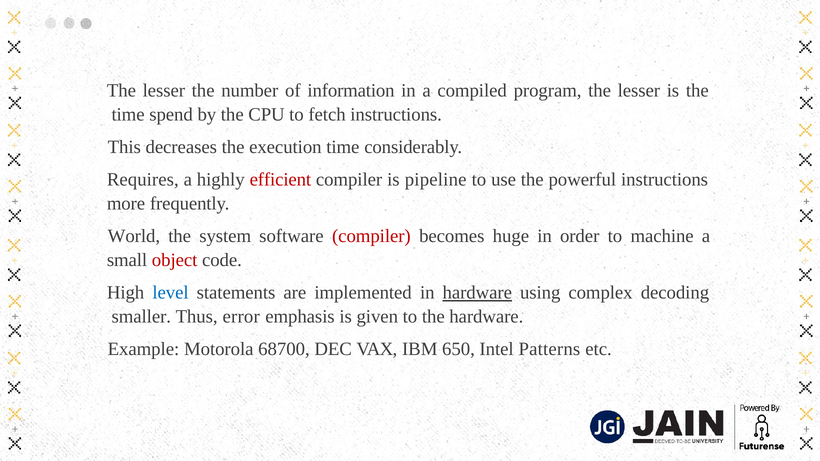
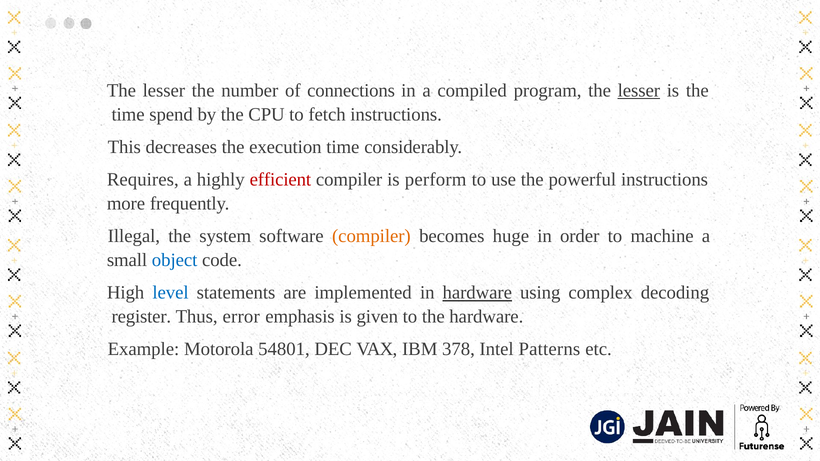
information: information -> connections
lesser at (639, 91) underline: none -> present
pipeline: pipeline -> perform
World: World -> Illegal
compiler at (371, 236) colour: red -> orange
object colour: red -> blue
smaller: smaller -> register
68700: 68700 -> 54801
650: 650 -> 378
